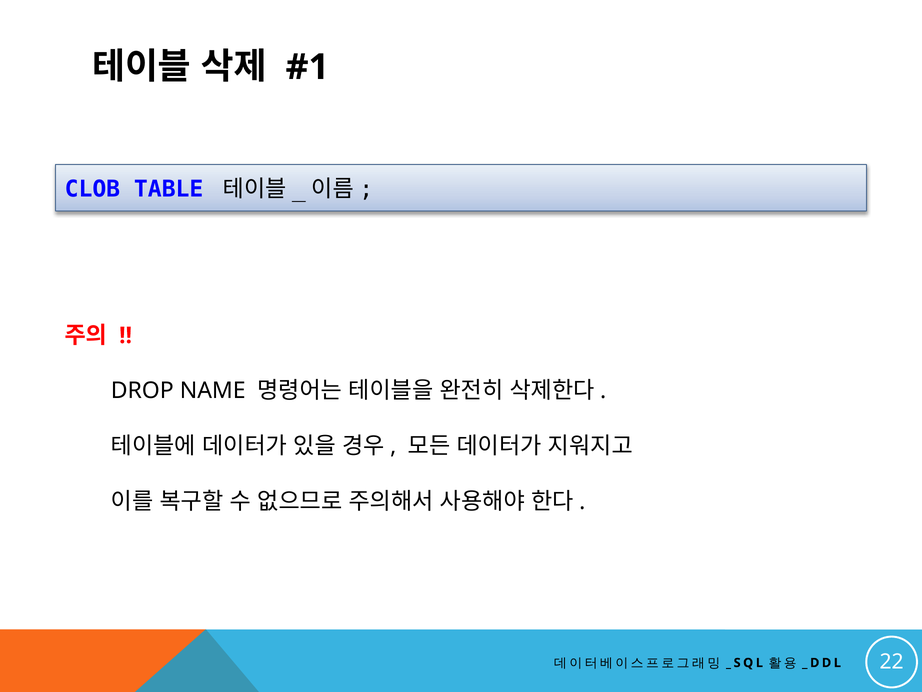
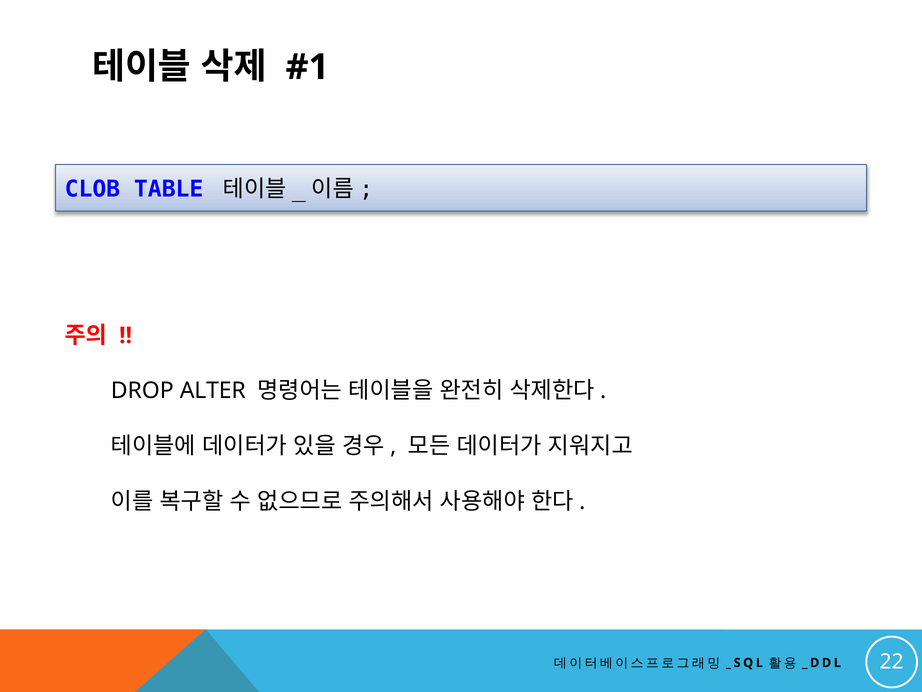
NAME: NAME -> ALTER
